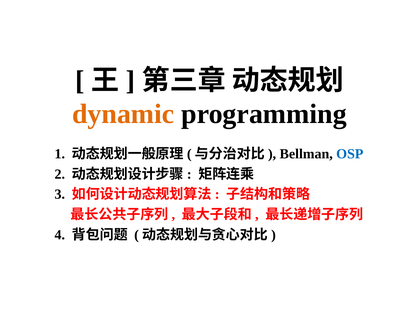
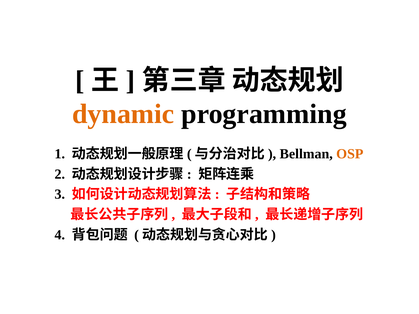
OSP colour: blue -> orange
